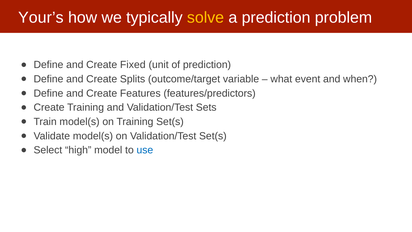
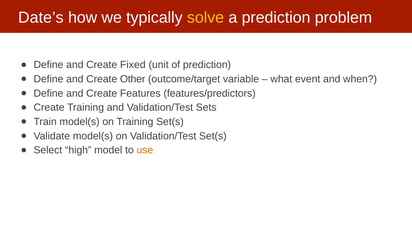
Your’s: Your’s -> Date’s
Splits: Splits -> Other
use colour: blue -> orange
